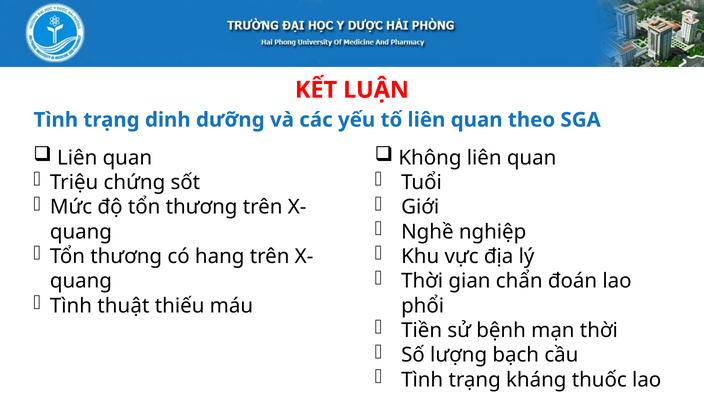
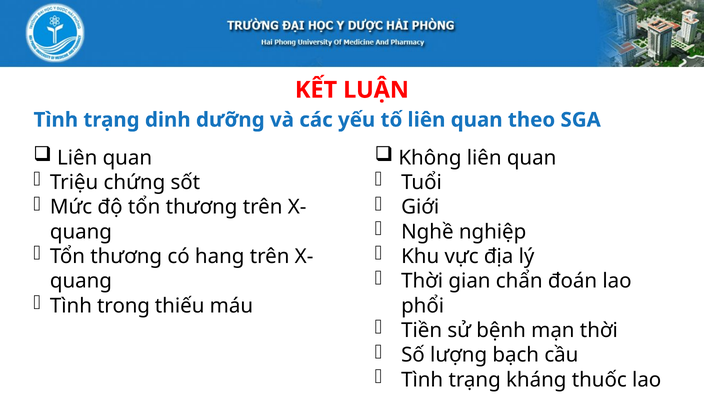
thuật: thuật -> trong
